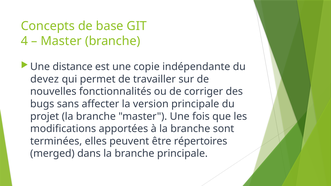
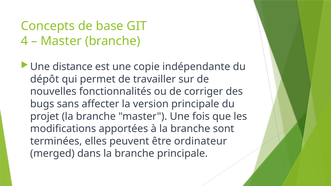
devez: devez -> dépôt
répertoires: répertoires -> ordinateur
